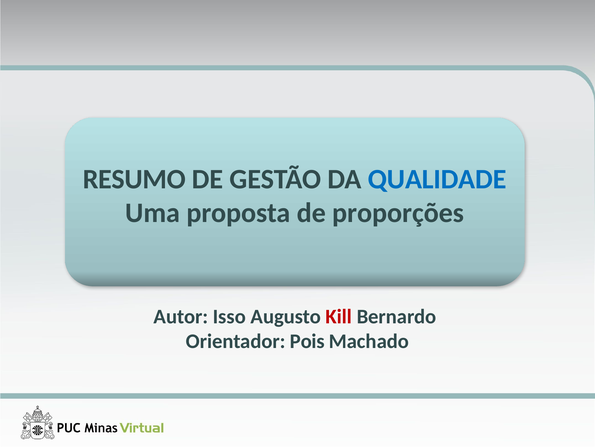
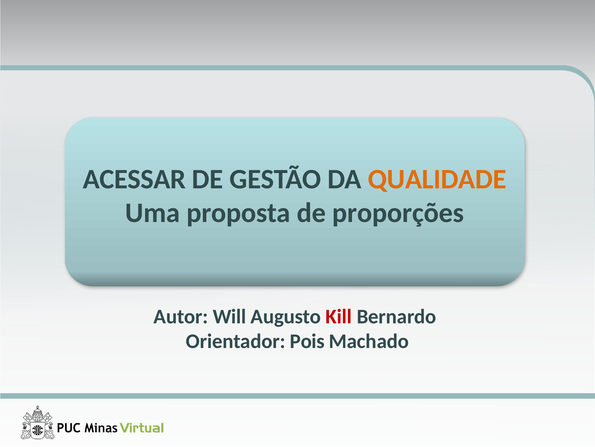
RESUMO: RESUMO -> ACESSAR
QUALIDADE colour: blue -> orange
Isso: Isso -> Will
